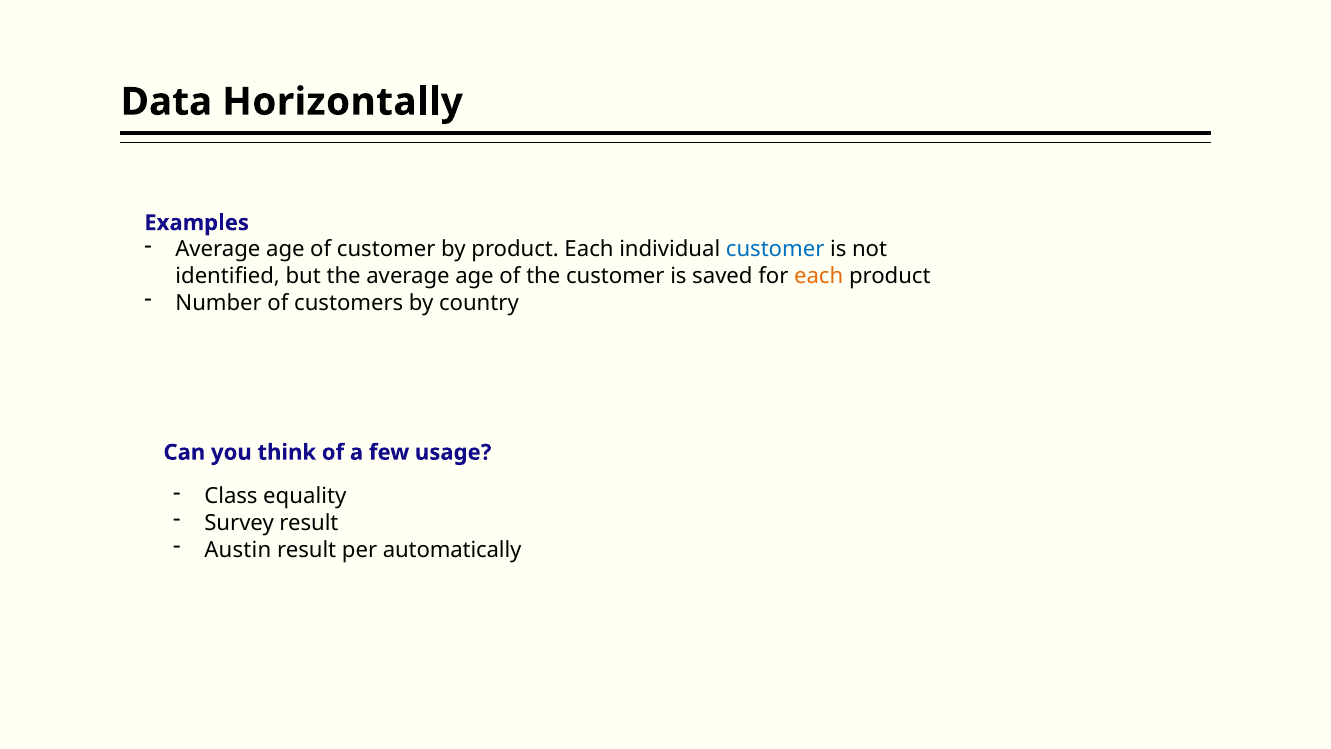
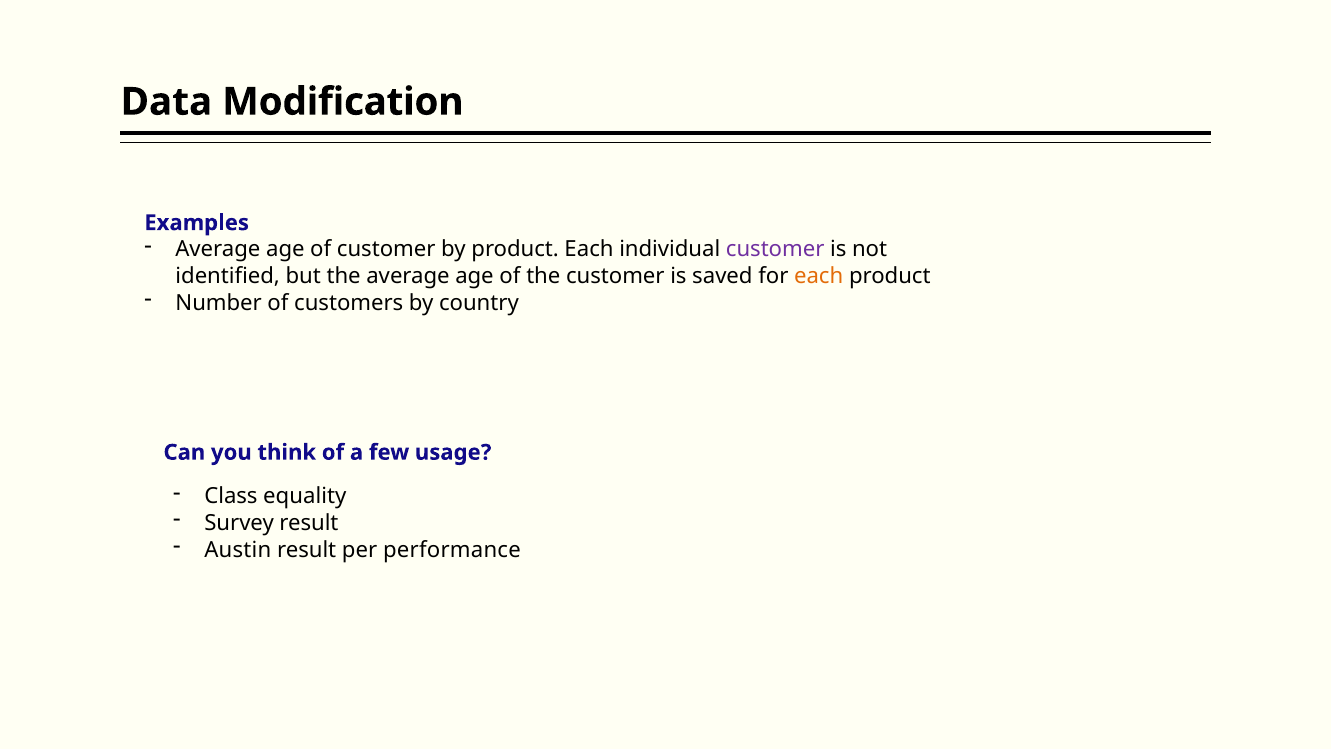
Horizontally: Horizontally -> Modification
customer at (775, 249) colour: blue -> purple
automatically: automatically -> performance
